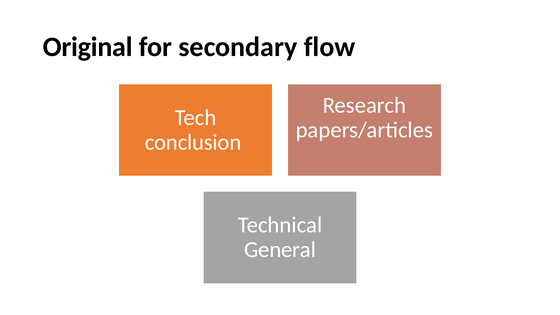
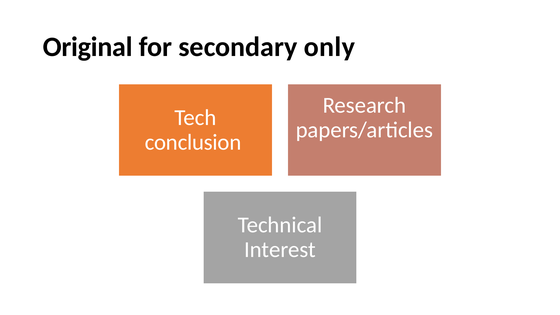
flow: flow -> only
General: General -> Interest
